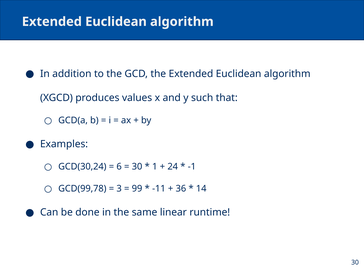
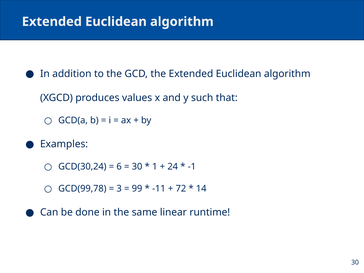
36: 36 -> 72
